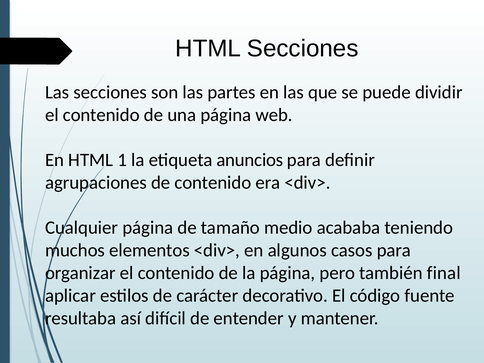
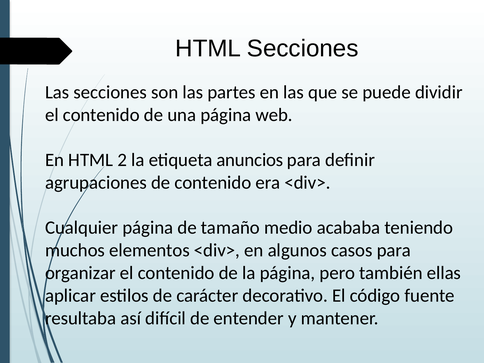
1: 1 -> 2
final: final -> ellas
